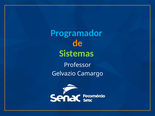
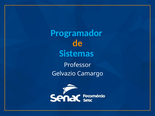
Sistemas colour: light green -> light blue
